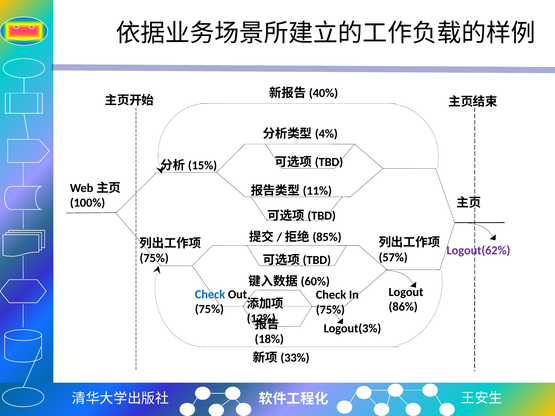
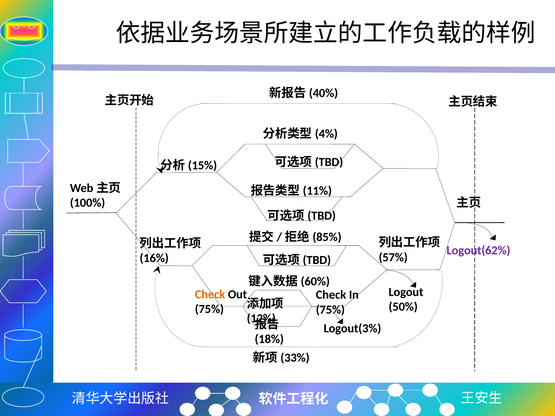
75% at (154, 258): 75% -> 16%
Check at (210, 295) colour: blue -> orange
86%: 86% -> 50%
